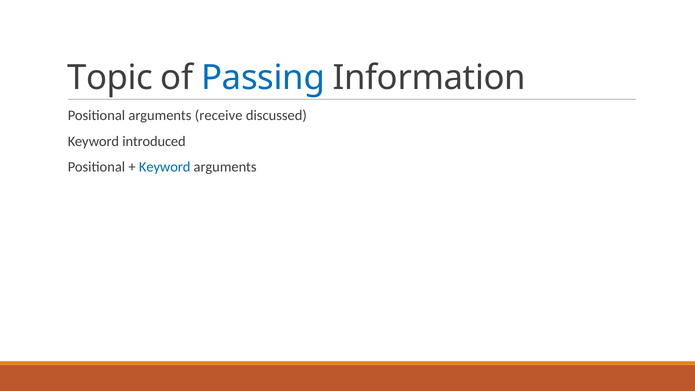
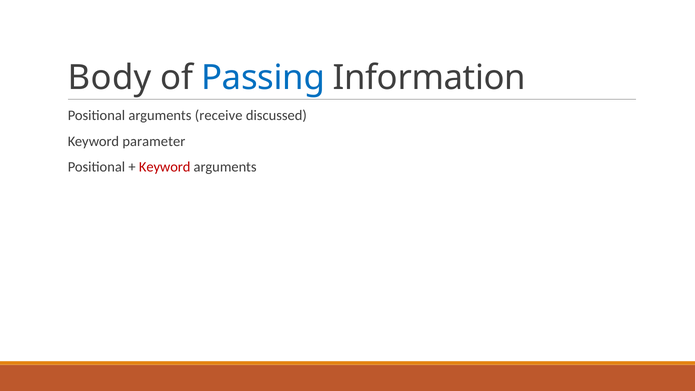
Topic: Topic -> Body
introduced: introduced -> parameter
Keyword at (165, 167) colour: blue -> red
